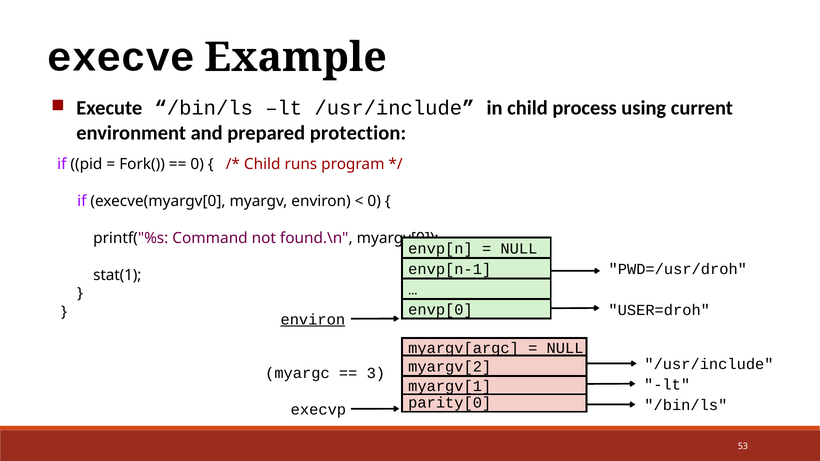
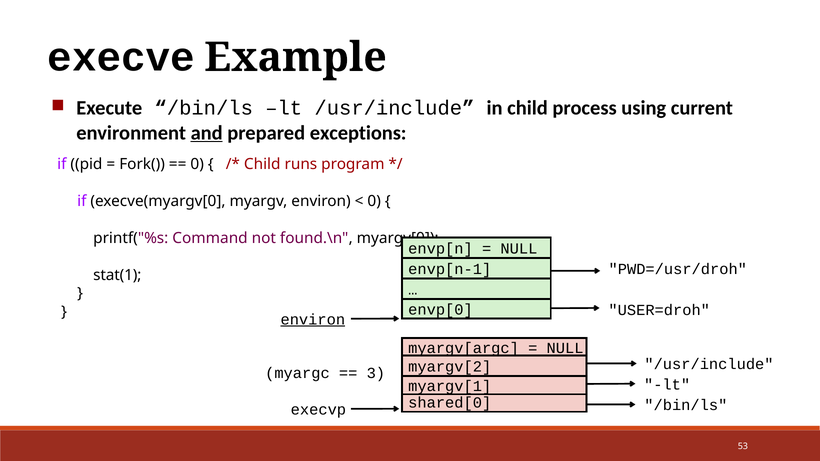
and underline: none -> present
protection: protection -> exceptions
parity[0: parity[0 -> shared[0
